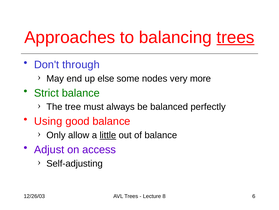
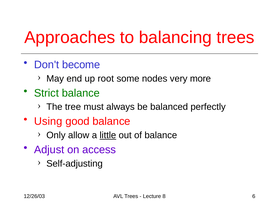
trees at (236, 37) underline: present -> none
through: through -> become
else: else -> root
